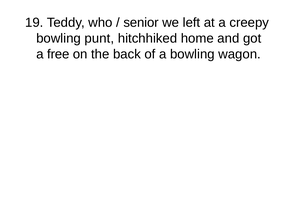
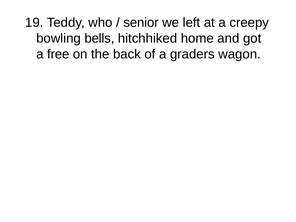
punt: punt -> bells
a bowling: bowling -> graders
